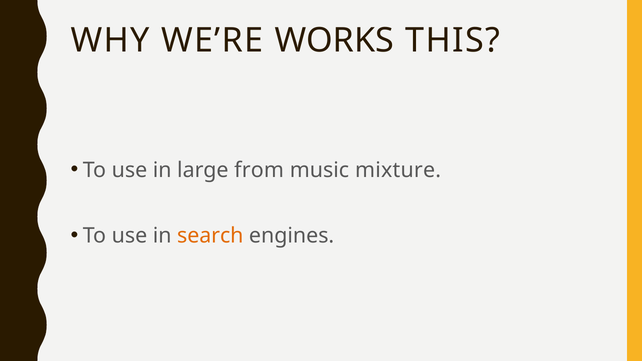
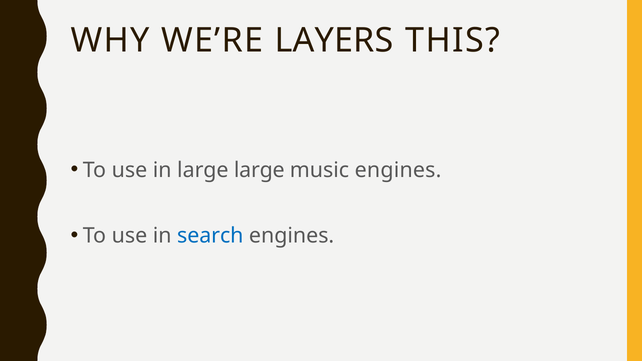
WORKS: WORKS -> LAYERS
large from: from -> large
music mixture: mixture -> engines
search colour: orange -> blue
